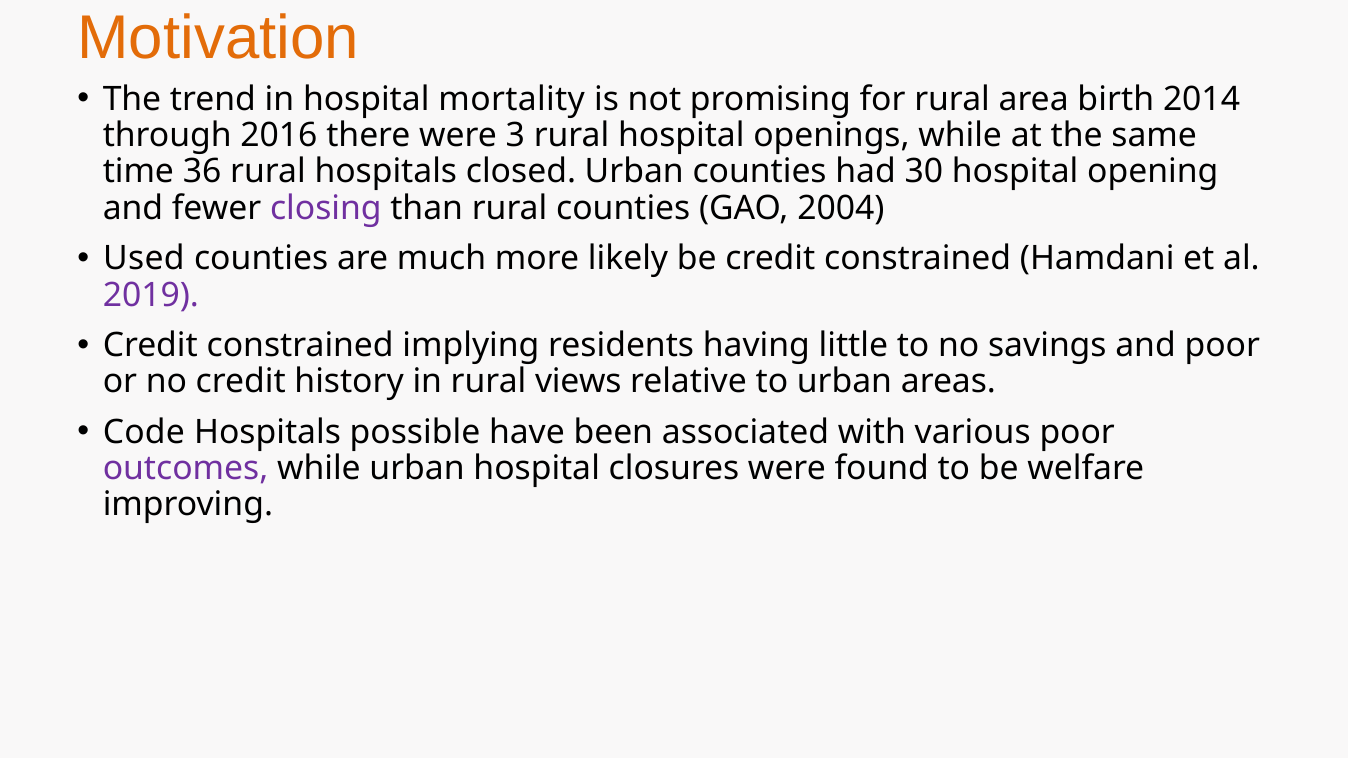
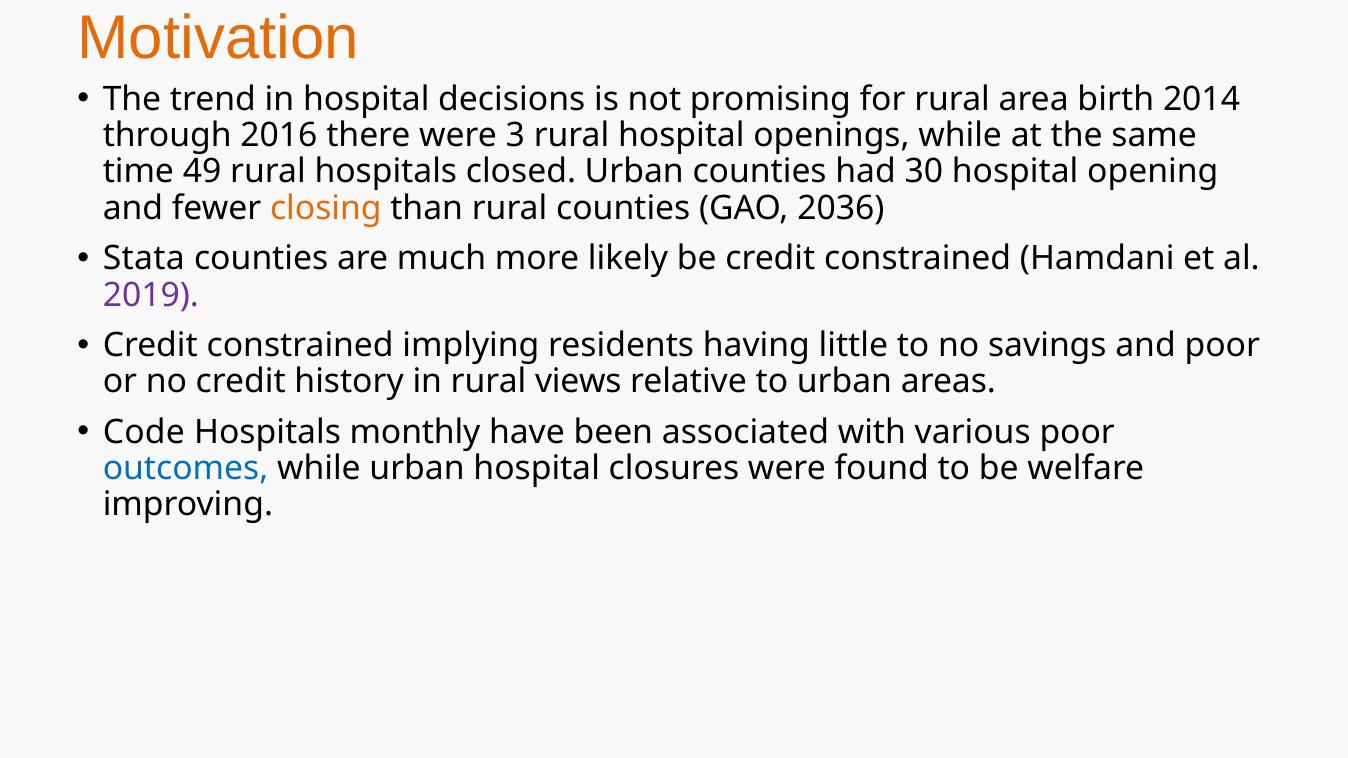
mortality: mortality -> decisions
36: 36 -> 49
closing colour: purple -> orange
2004: 2004 -> 2036
Used: Used -> Stata
possible: possible -> monthly
outcomes colour: purple -> blue
